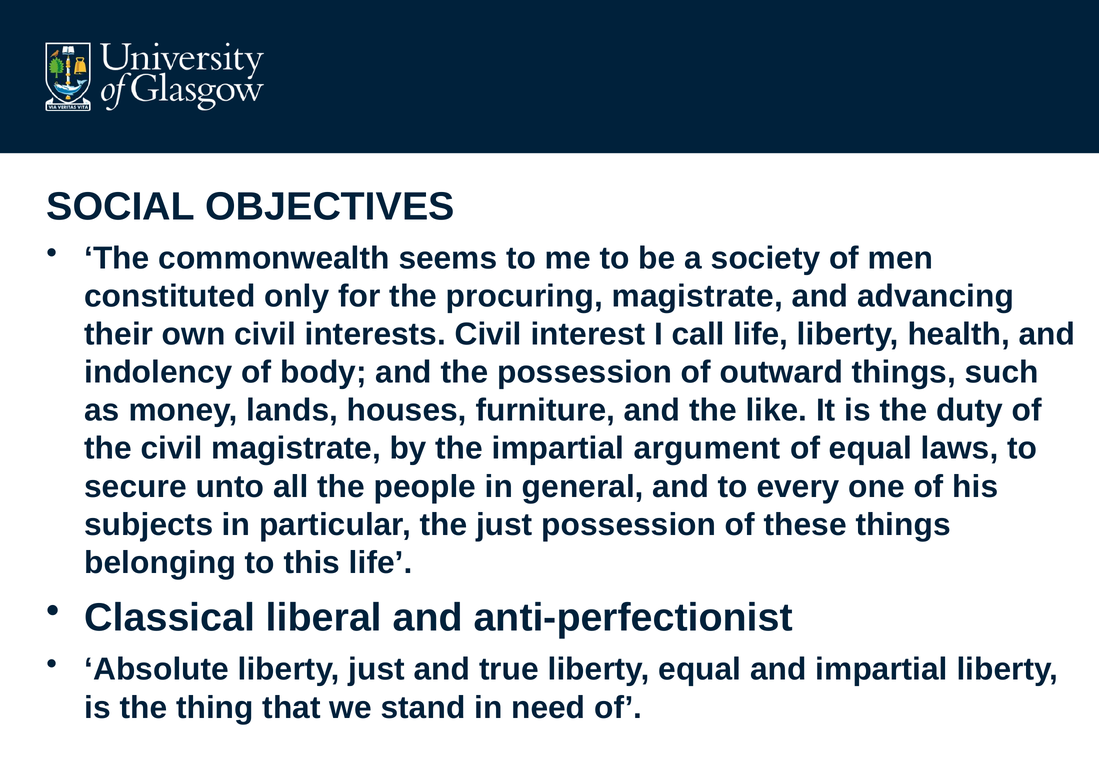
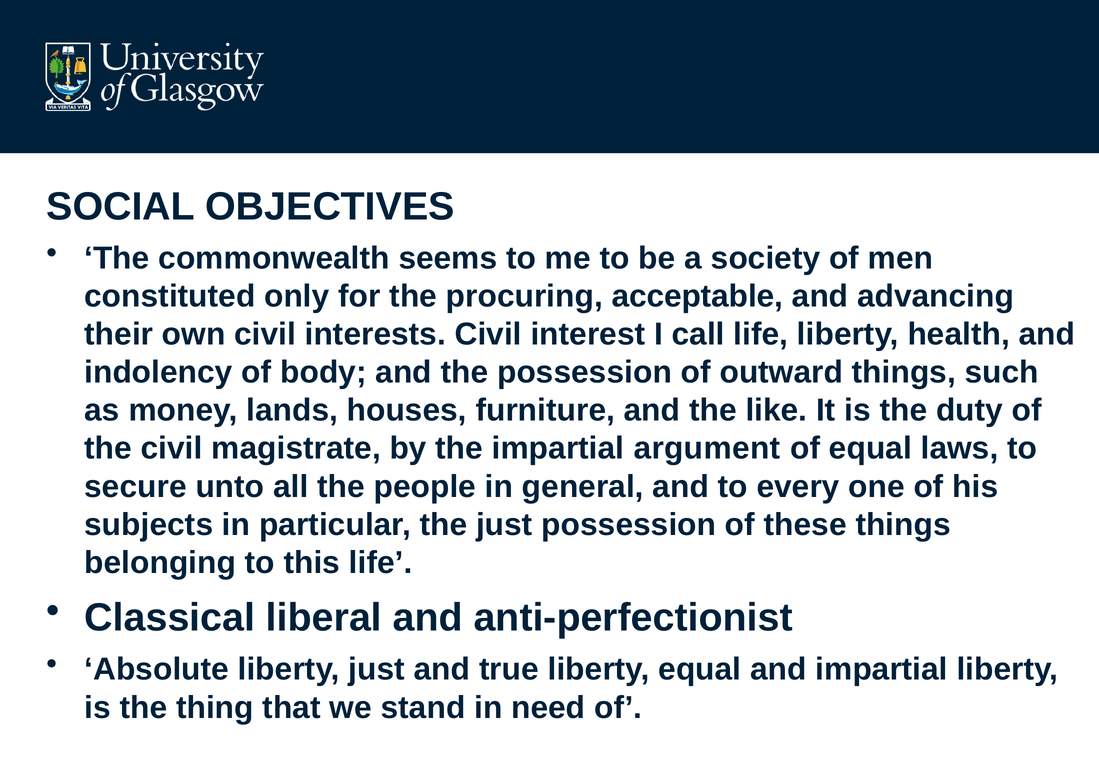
procuring magistrate: magistrate -> acceptable
